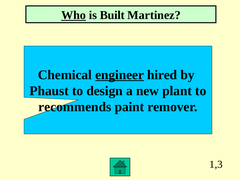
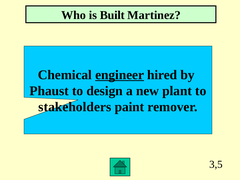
Who underline: present -> none
recommends: recommends -> stakeholders
1,3: 1,3 -> 3,5
